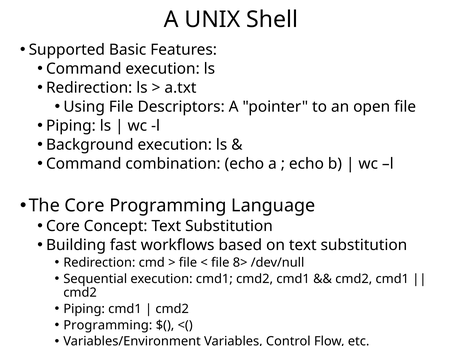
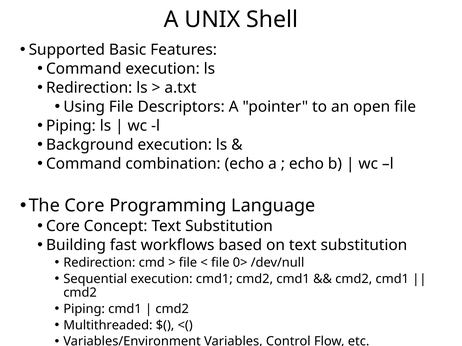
8>: 8> -> 0>
Programming at (108, 326): Programming -> Multithreaded
